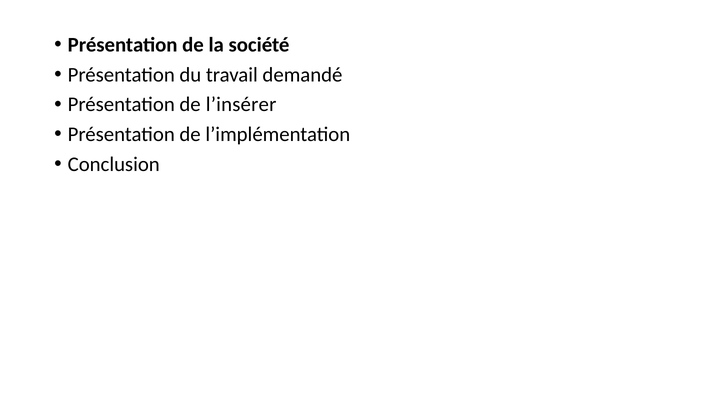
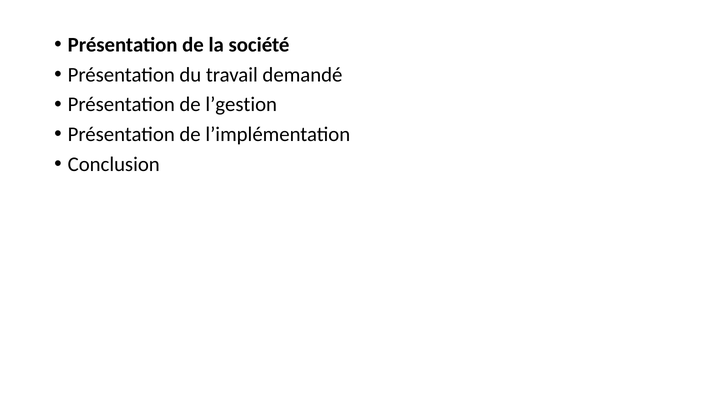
l’insérer: l’insérer -> l’gestion
